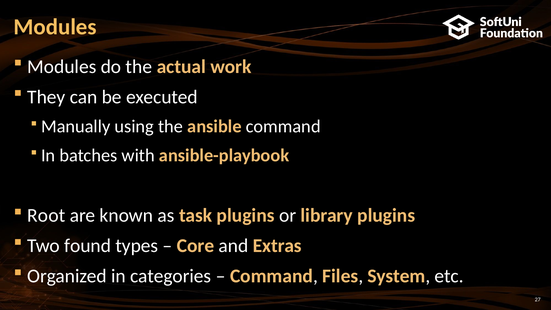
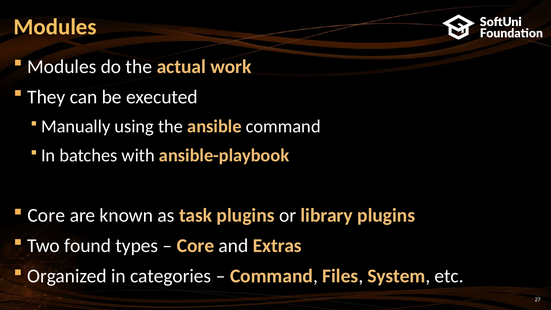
Root at (46, 216): Root -> Core
